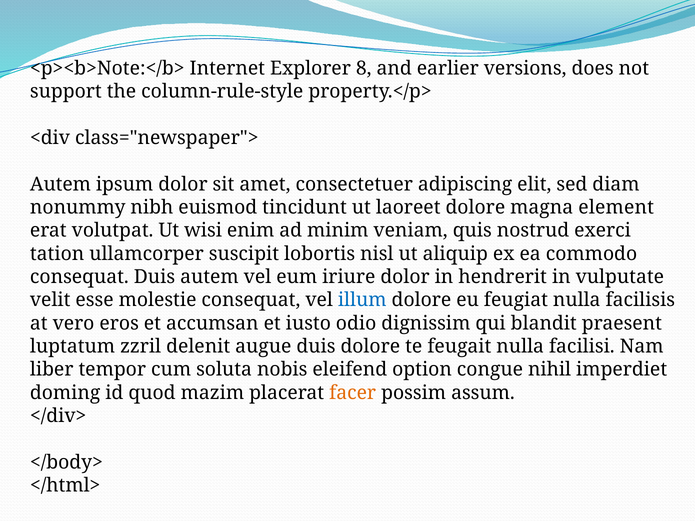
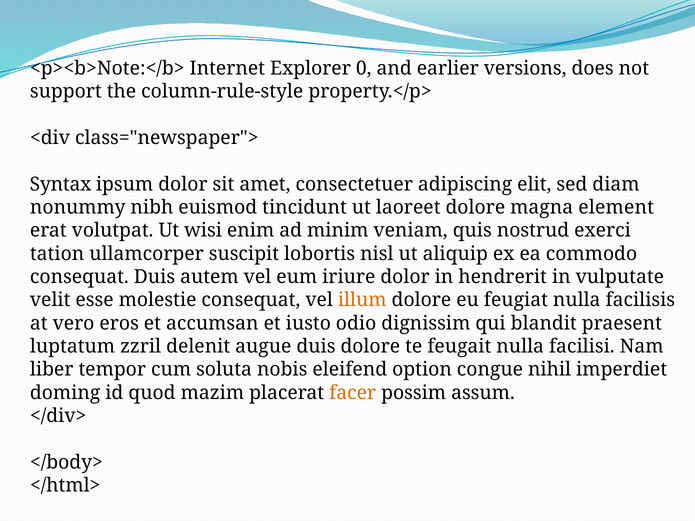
8: 8 -> 0
Autem at (60, 184): Autem -> Syntax
illum colour: blue -> orange
